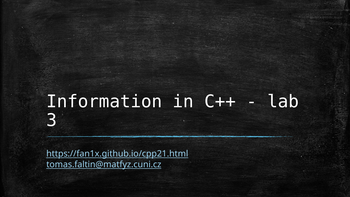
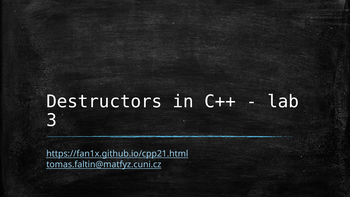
Information: Information -> Destructors
